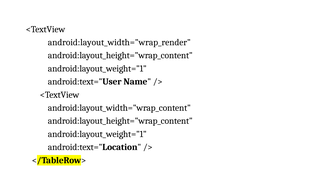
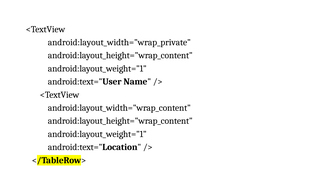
android:layout_width="wrap_render: android:layout_width="wrap_render -> android:layout_width="wrap_private
